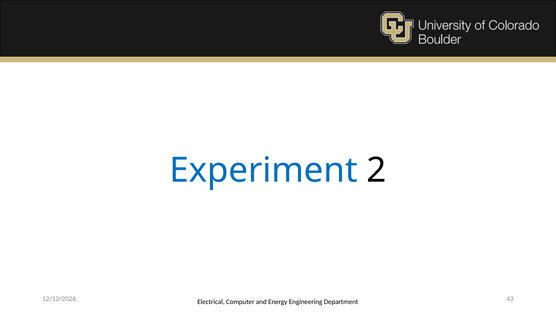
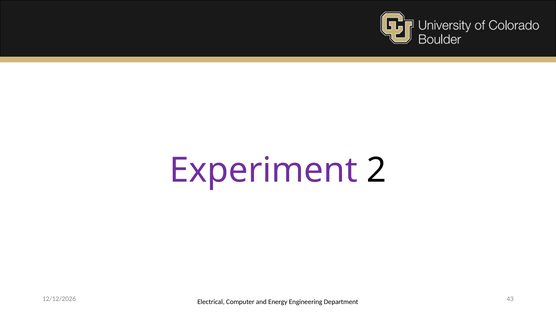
Experiment colour: blue -> purple
